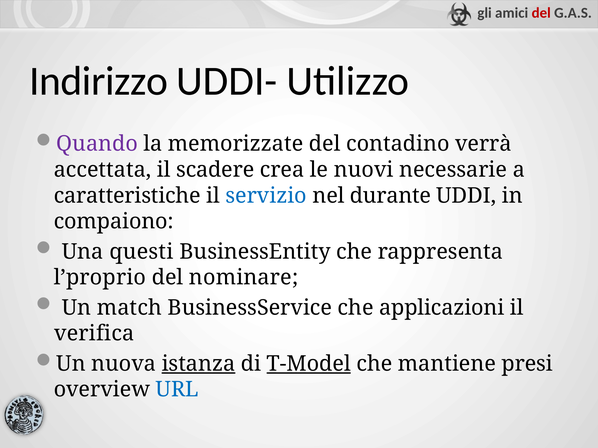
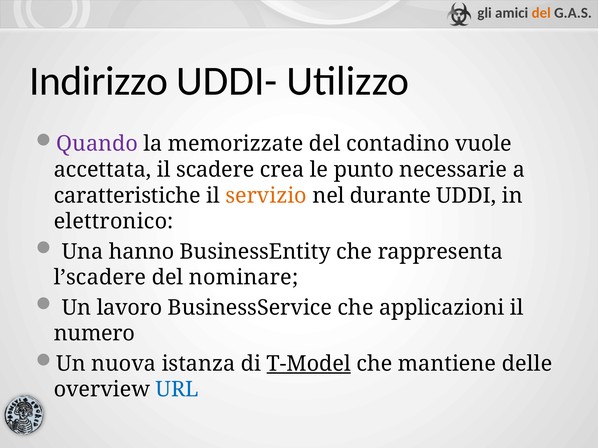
del at (541, 13) colour: red -> orange
verrà: verrà -> vuole
nuovi: nuovi -> punto
servizio colour: blue -> orange
compaiono: compaiono -> elettronico
questi: questi -> hanno
l’proprio: l’proprio -> l’scadere
match: match -> lavoro
verifica: verifica -> numero
istanza underline: present -> none
presi: presi -> delle
